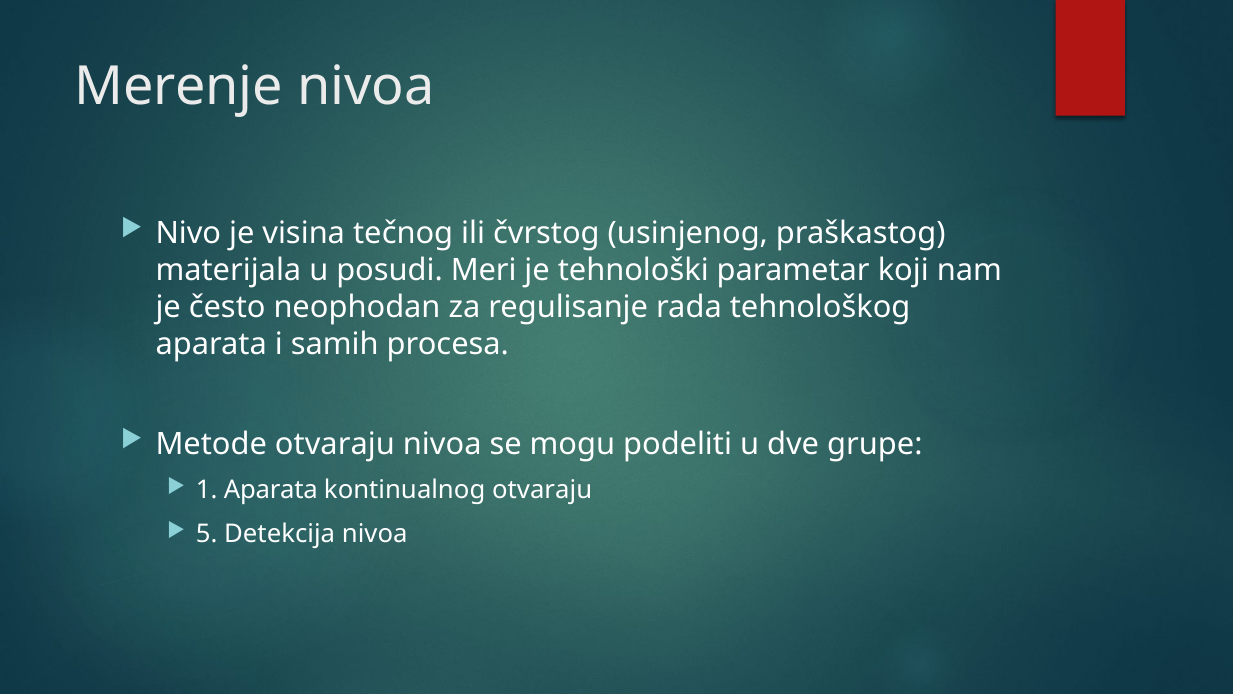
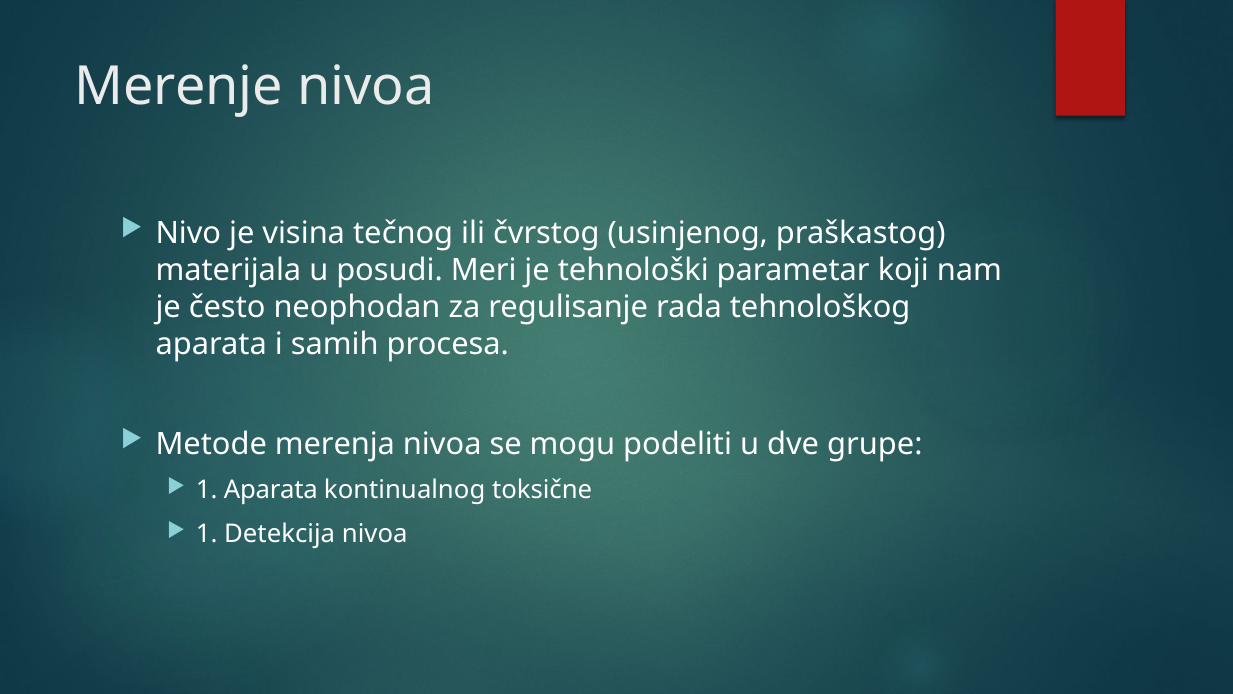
Metode otvaraju: otvaraju -> merenja
kontinualnog otvaraju: otvaraju -> toksične
5 at (207, 534): 5 -> 1
